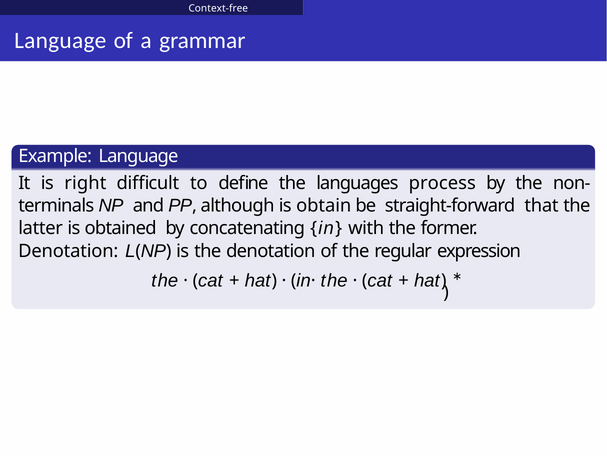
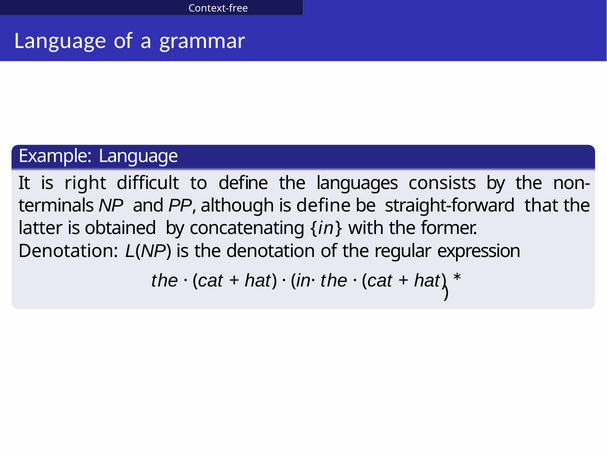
process: process -> consists
is obtain: obtain -> define
